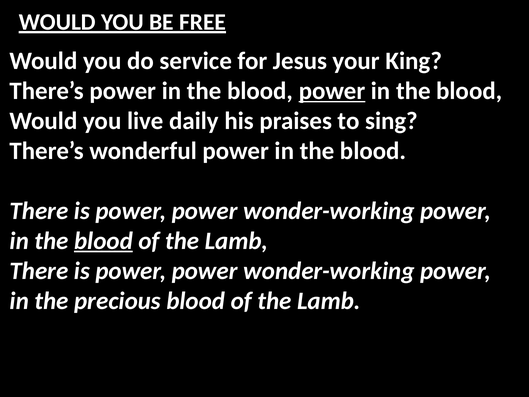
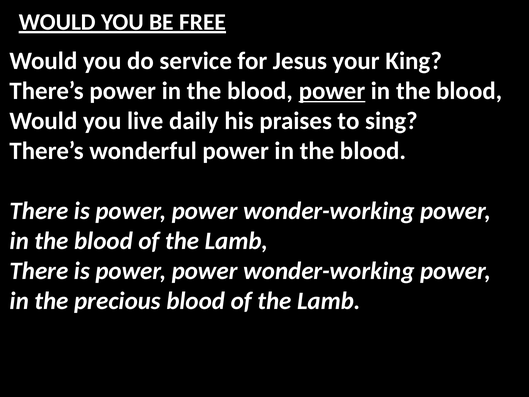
blood at (103, 241) underline: present -> none
